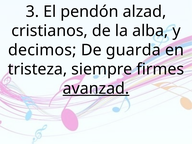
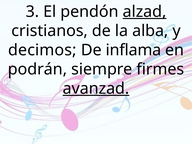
alzad underline: none -> present
guarda: guarda -> inflama
tristeza: tristeza -> podrán
